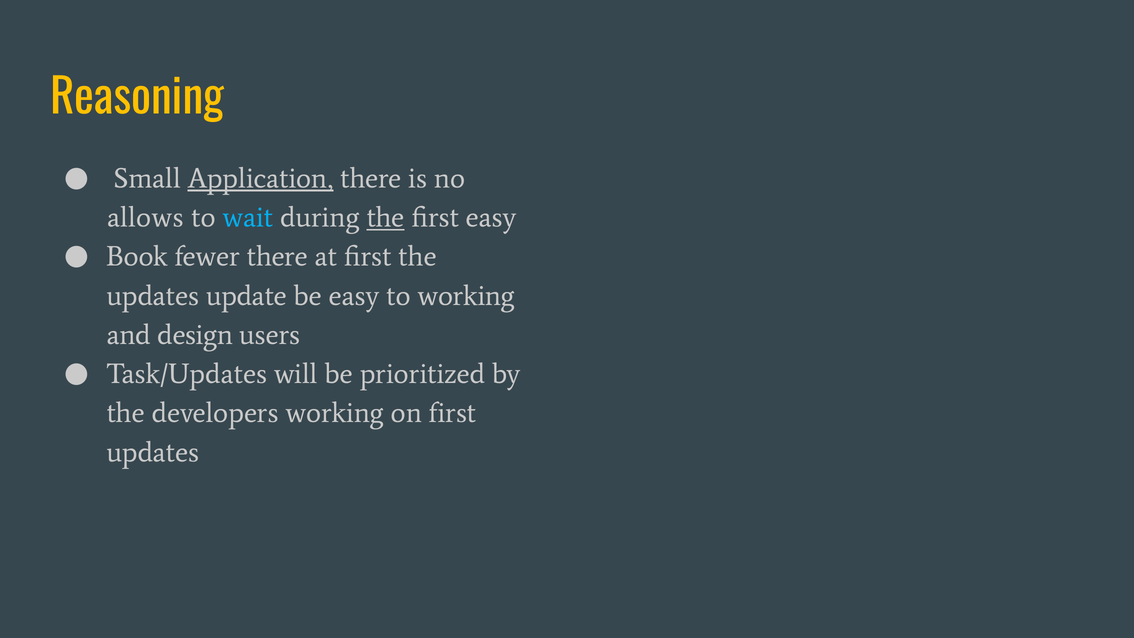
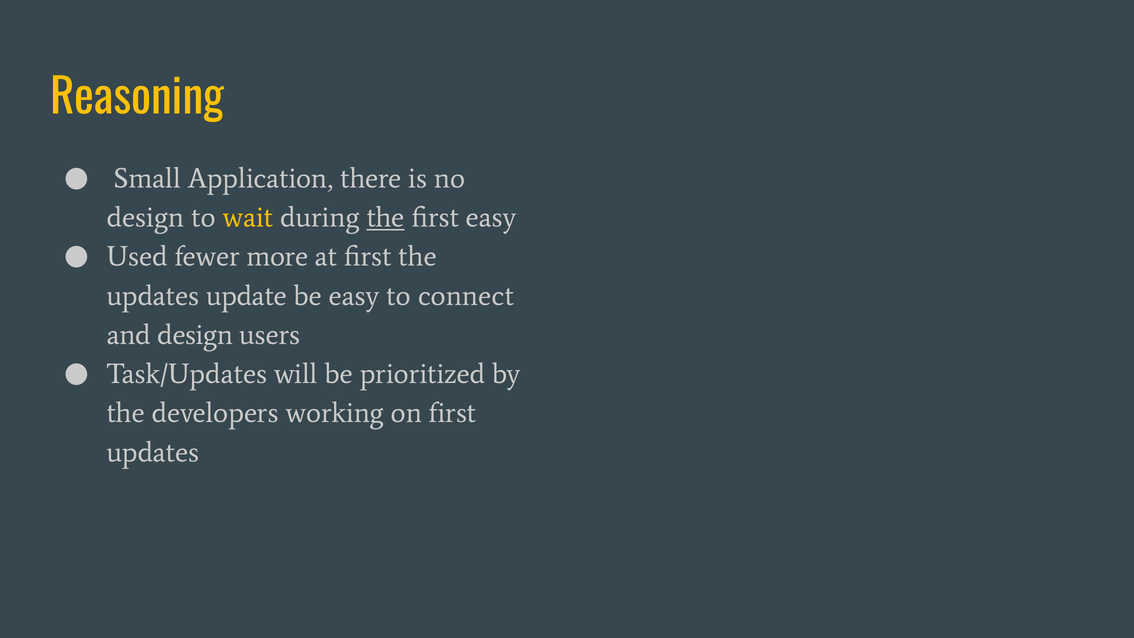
Application underline: present -> none
allows at (145, 217): allows -> design
wait colour: light blue -> yellow
Book: Book -> Used
fewer there: there -> more
to working: working -> connect
